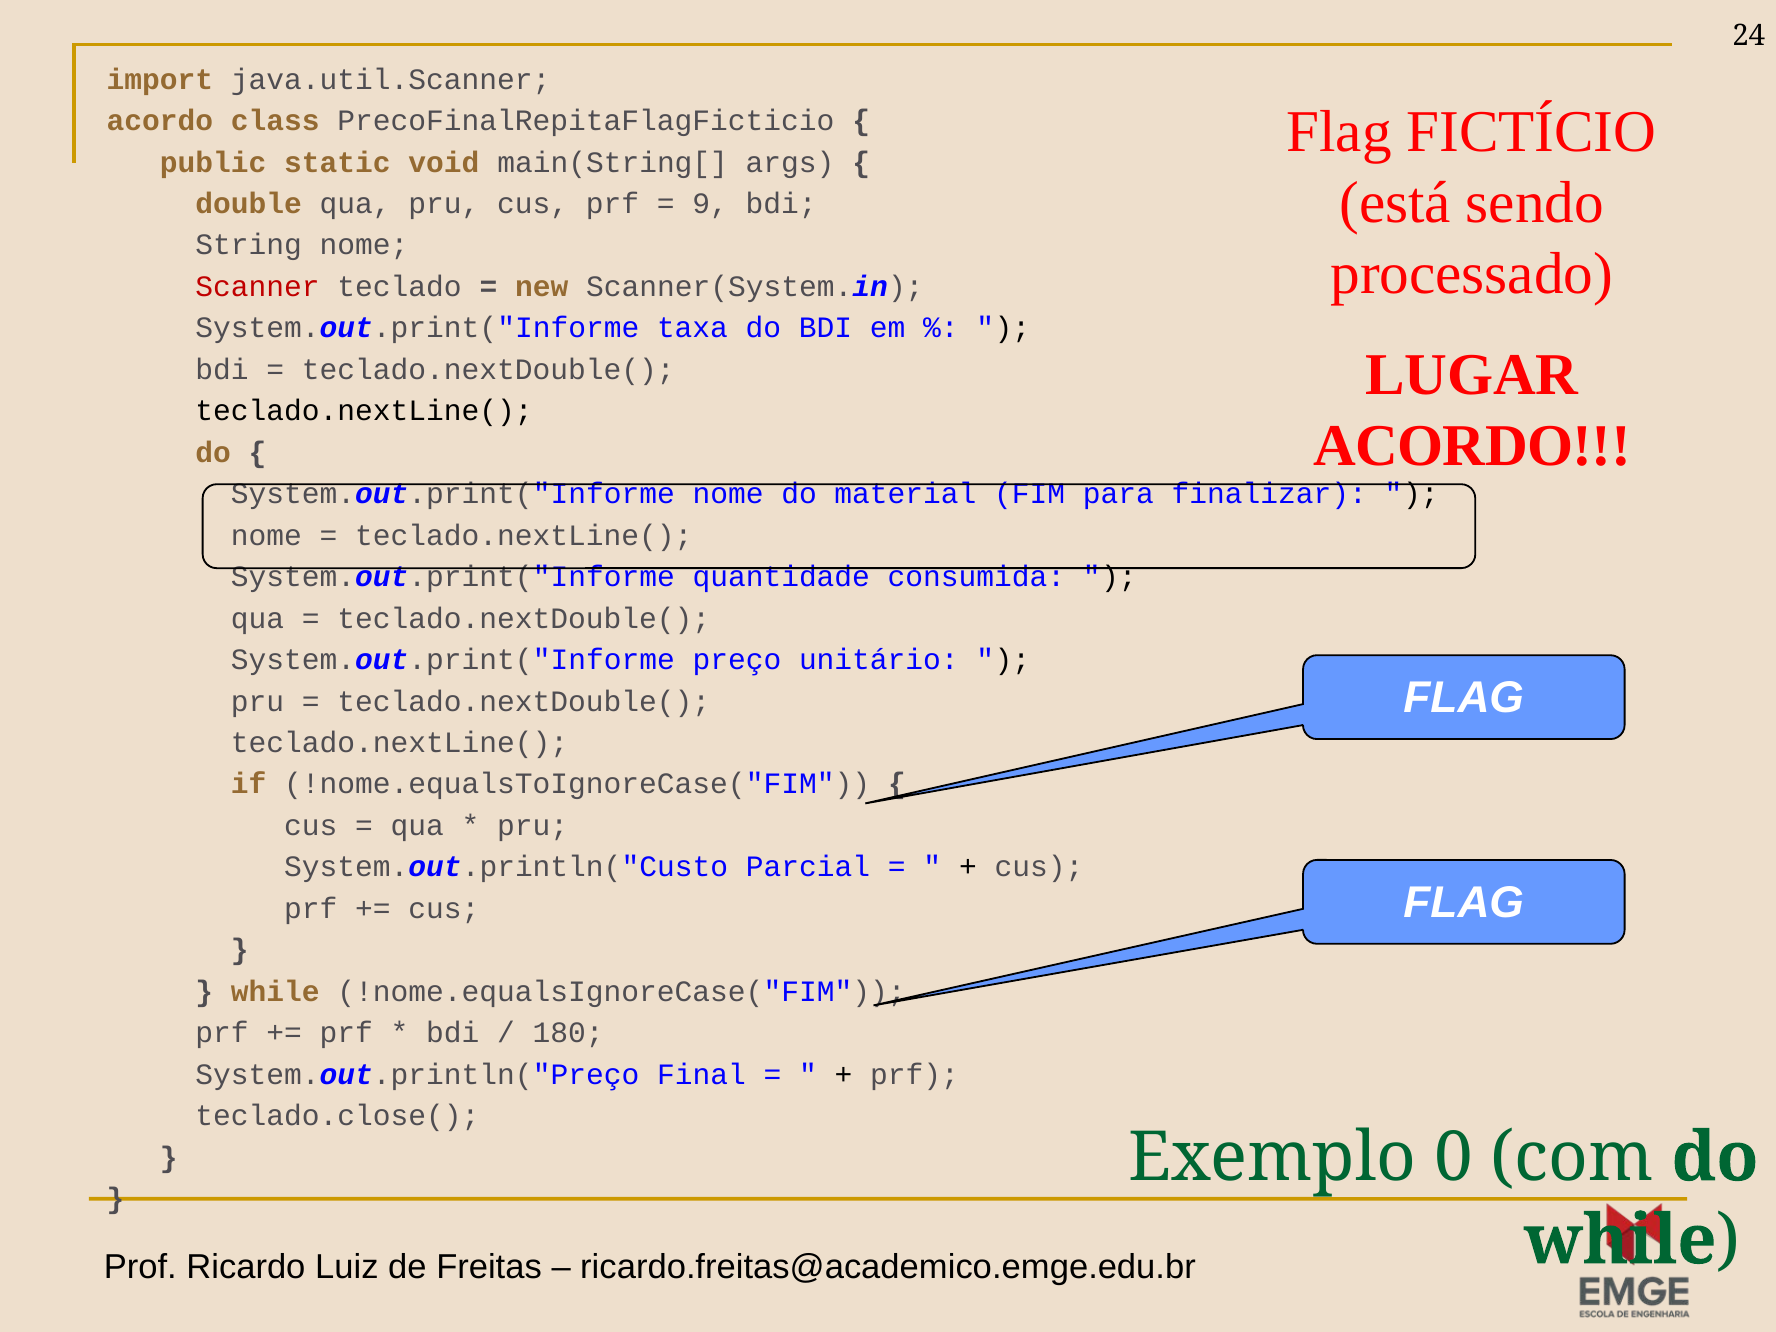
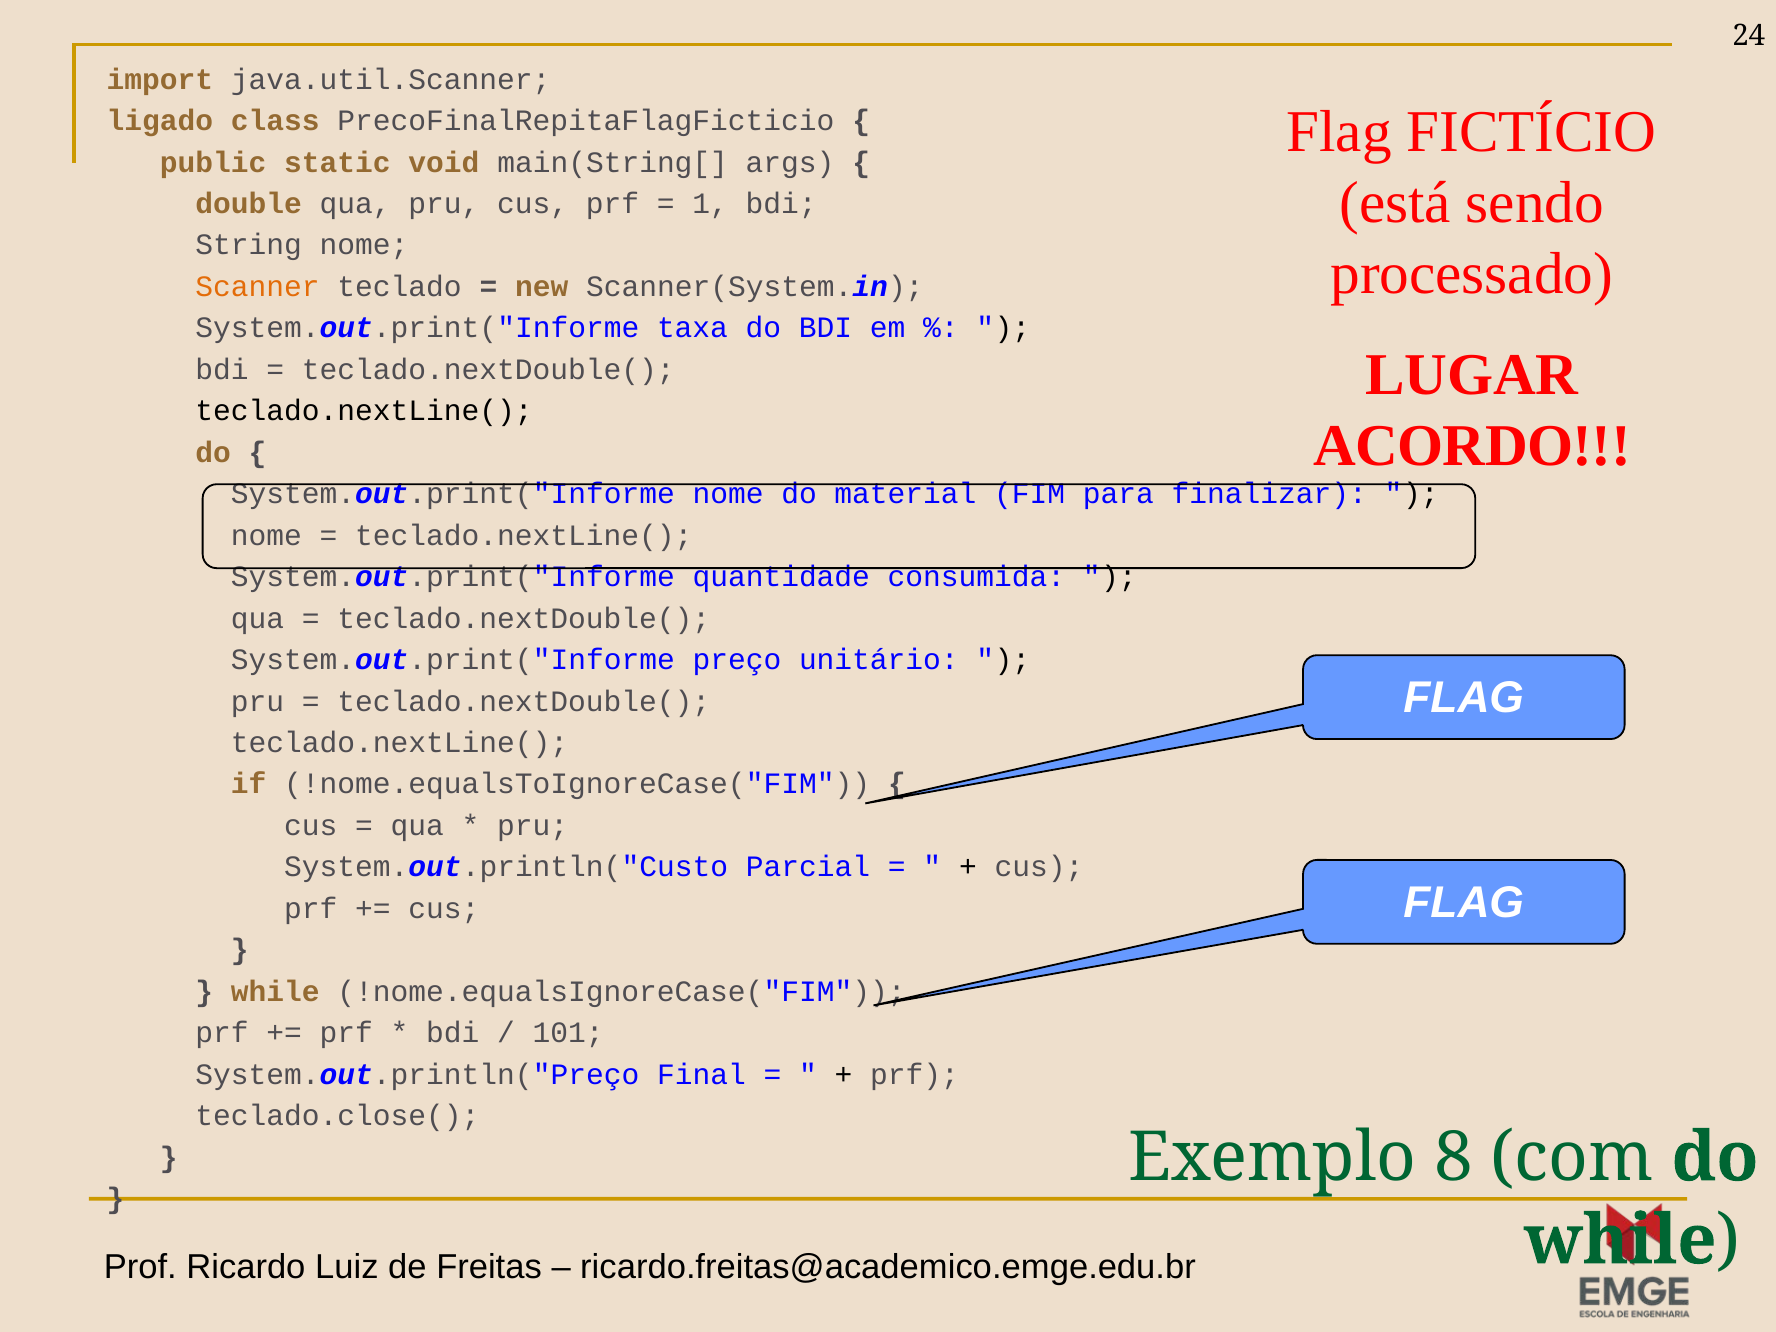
acordo at (160, 121): acordo -> ligado
9: 9 -> 1
Scanner colour: red -> orange
180: 180 -> 101
0: 0 -> 8
